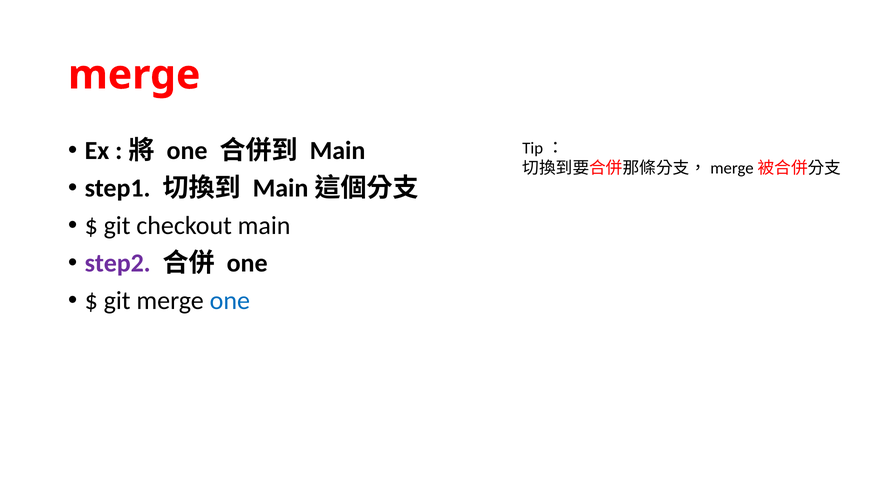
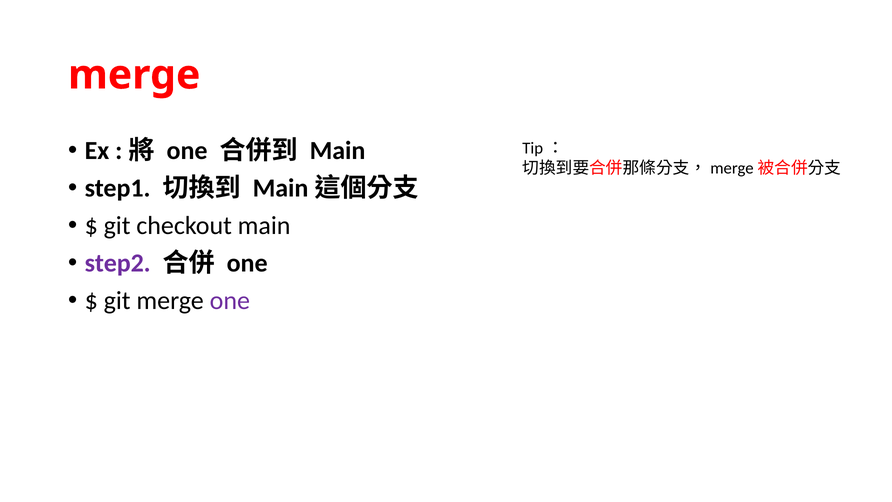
one at (230, 300) colour: blue -> purple
